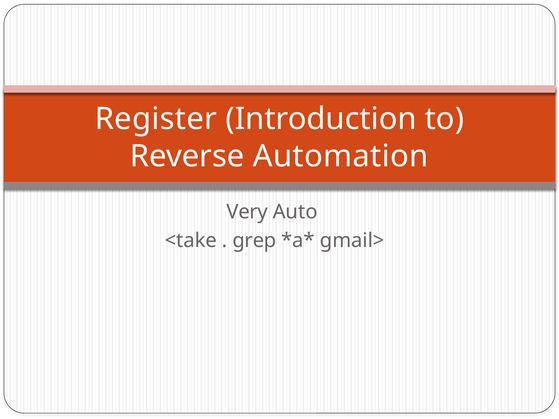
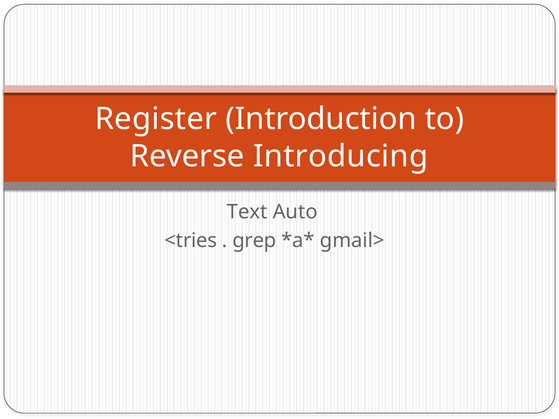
Automation: Automation -> Introducing
Very: Very -> Text
<take: <take -> <tries
